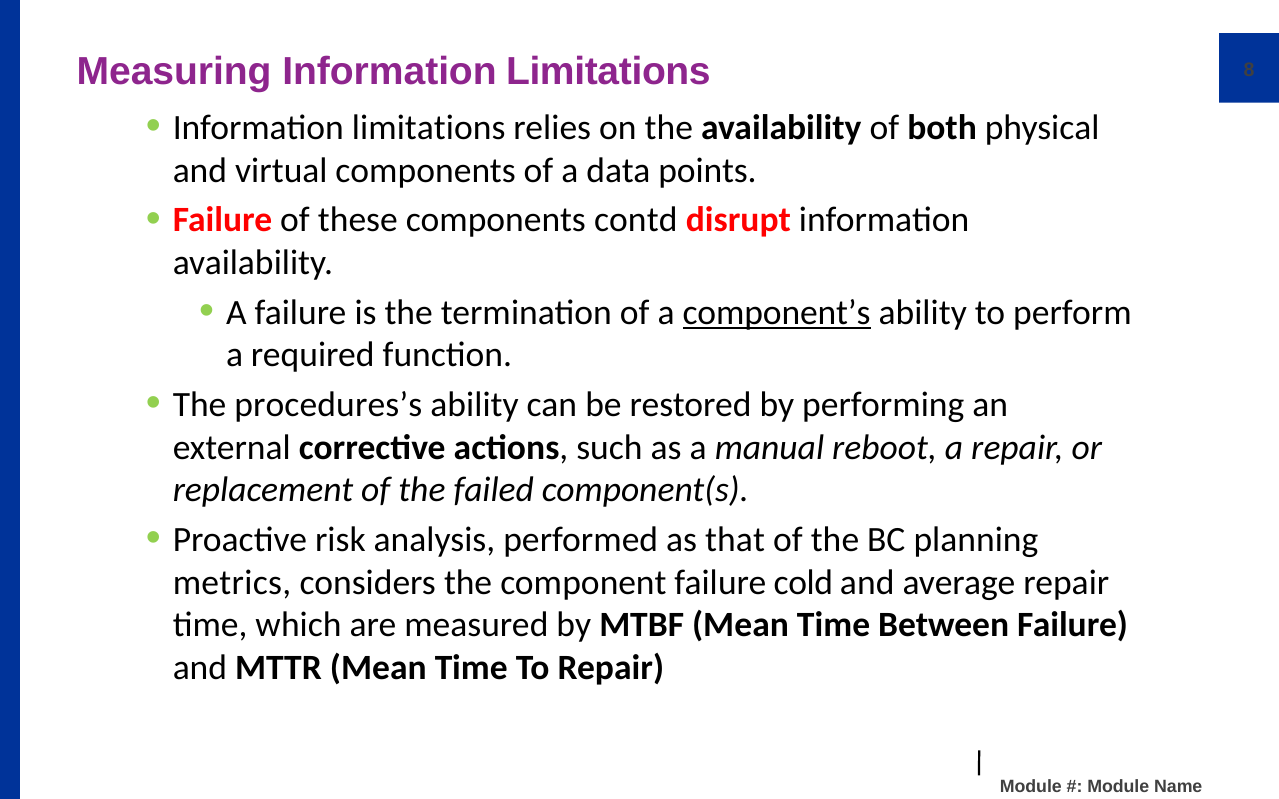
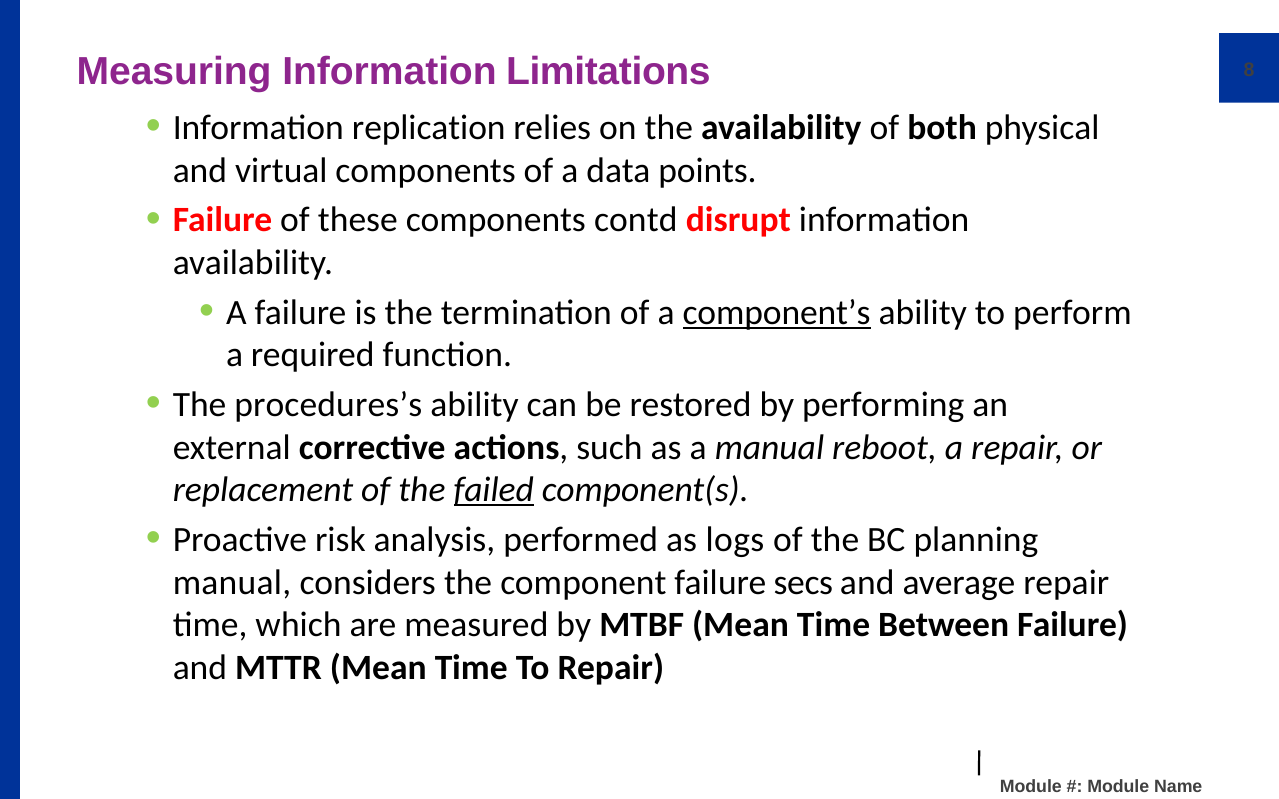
limitations at (429, 128): limitations -> replication
failed underline: none -> present
that: that -> logs
metrics at (232, 583): metrics -> manual
cold: cold -> secs
